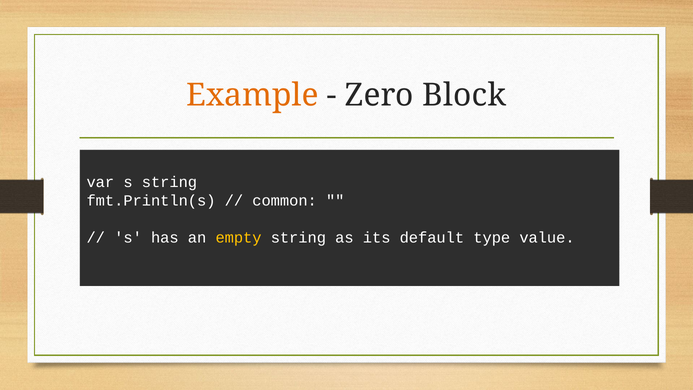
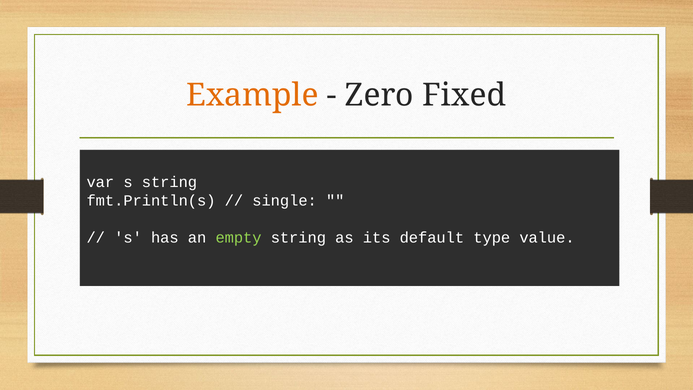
Block: Block -> Fixed
common: common -> single
empty colour: yellow -> light green
